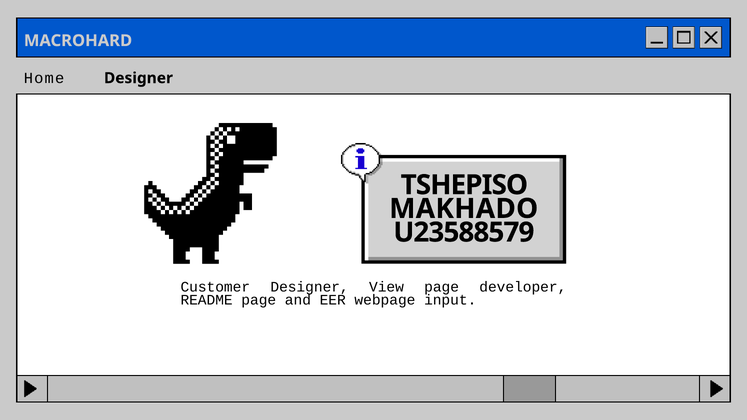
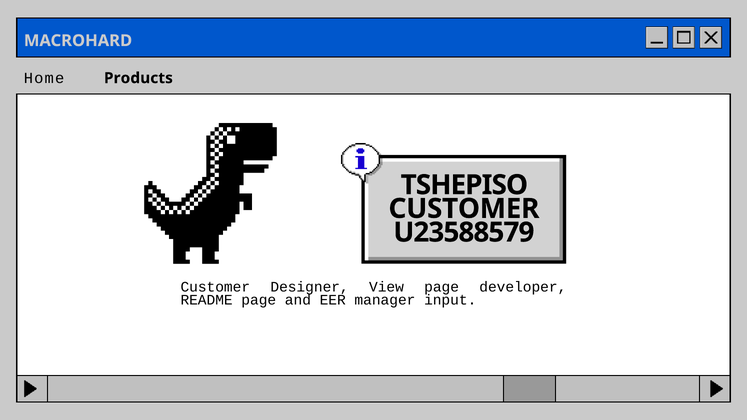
Home Designer: Designer -> Products
MAKHADO at (464, 209): MAKHADO -> CUSTOMER
webpage: webpage -> manager
